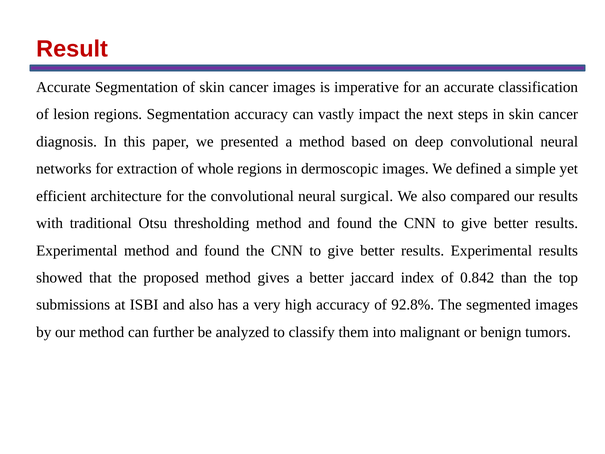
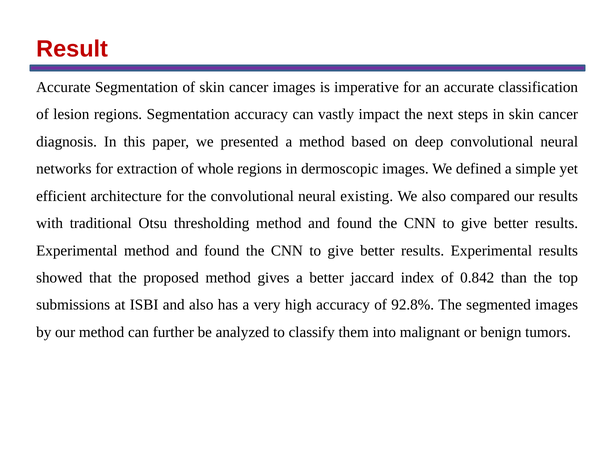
surgical: surgical -> existing
